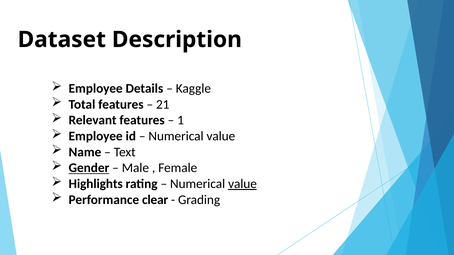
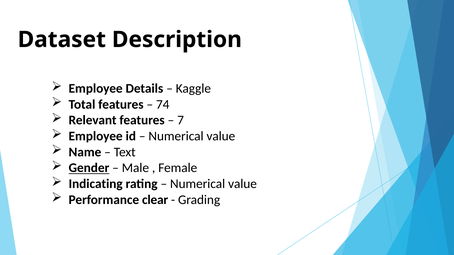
21: 21 -> 74
1: 1 -> 7
Highlights: Highlights -> Indicating
value at (242, 184) underline: present -> none
